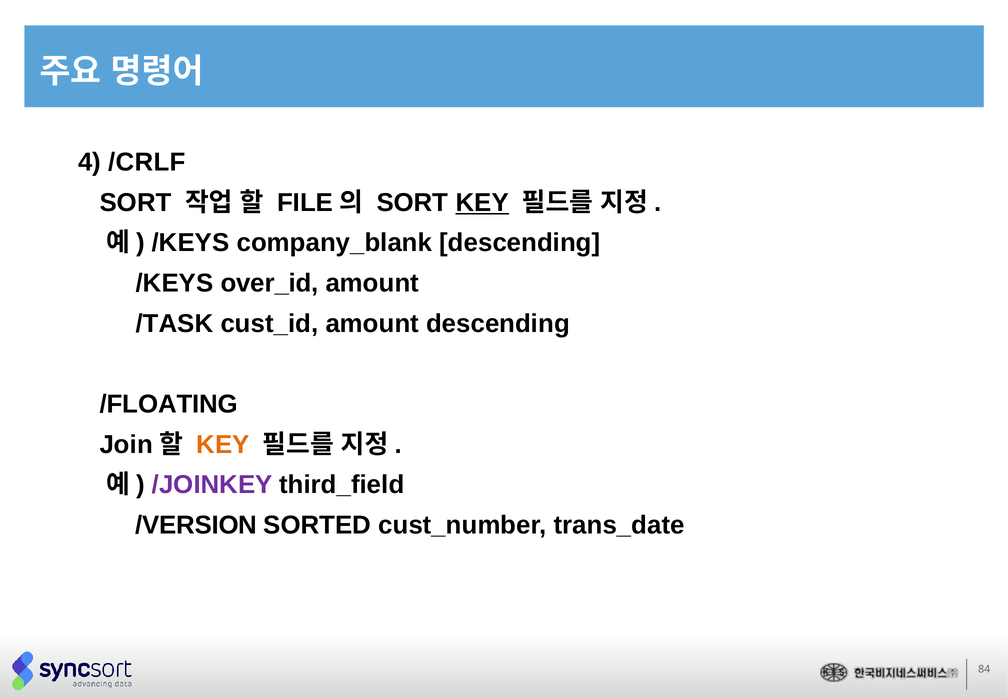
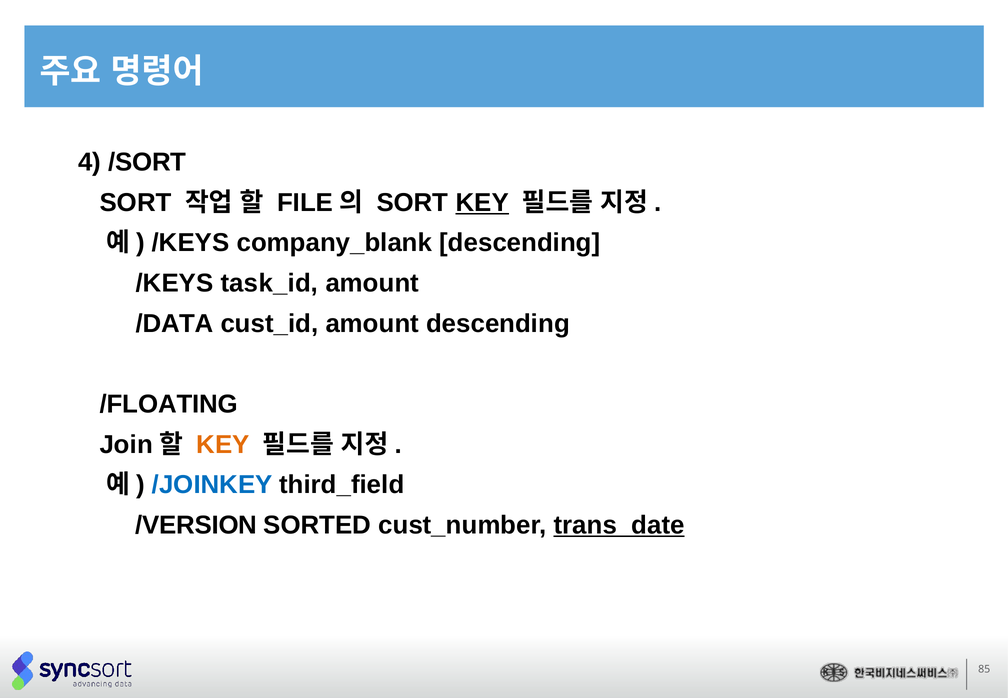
/CRLF: /CRLF -> /SORT
over_id: over_id -> task_id
/TASK: /TASK -> /DATA
/JOINKEY colour: purple -> blue
trans_date underline: none -> present
84: 84 -> 85
